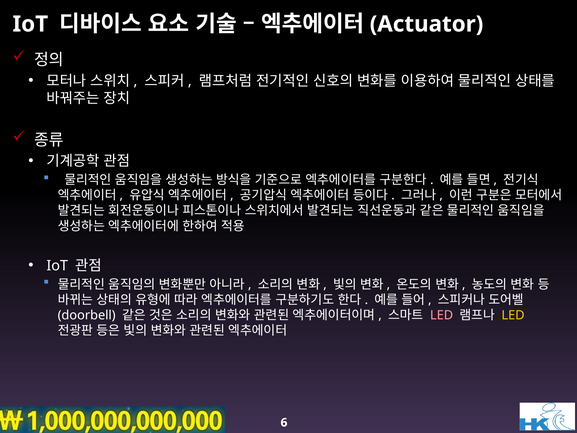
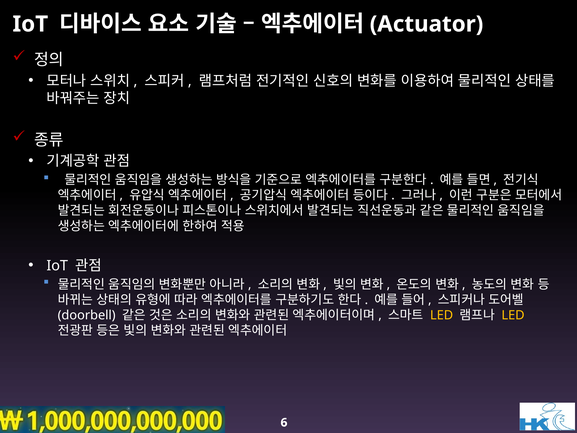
LED at (442, 315) colour: pink -> yellow
